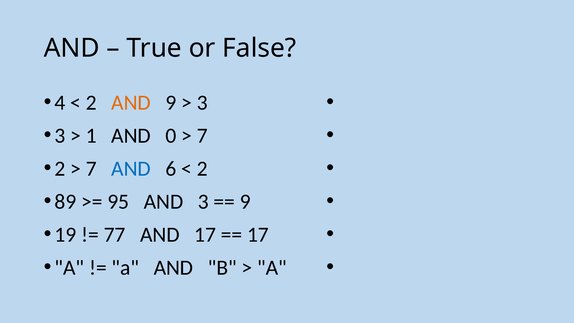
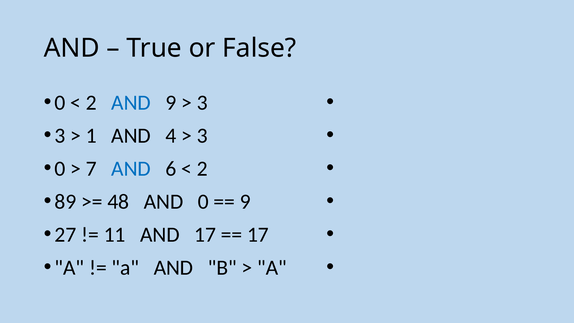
4 at (60, 103): 4 -> 0
AND at (131, 103) colour: orange -> blue
0: 0 -> 4
7 at (202, 136): 7 -> 3
2 at (60, 169): 2 -> 0
95: 95 -> 48
AND 3: 3 -> 0
19: 19 -> 27
77: 77 -> 11
